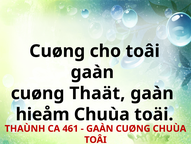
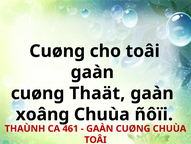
hieåm: hieåm -> xoâng
toäi: toäi -> ñôïi
